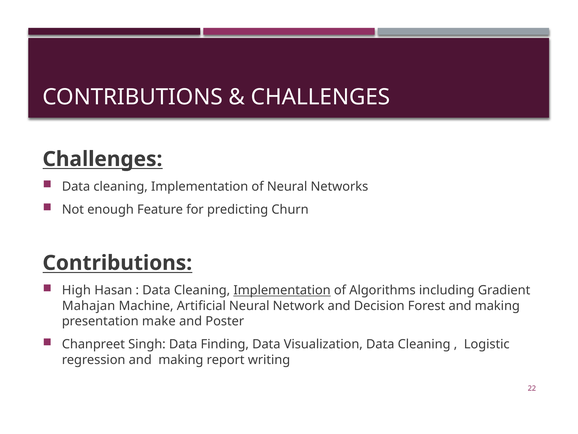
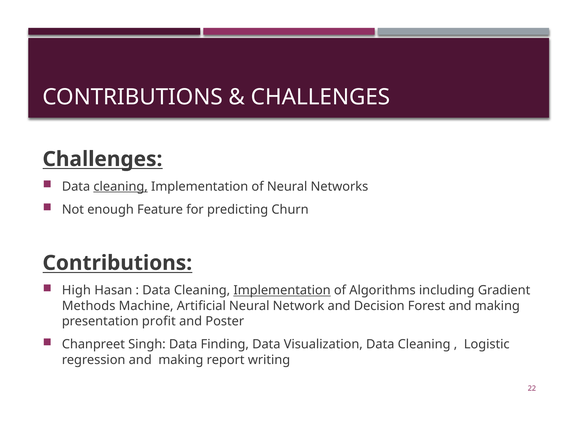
cleaning at (121, 186) underline: none -> present
Mahajan: Mahajan -> Methods
make: make -> profit
